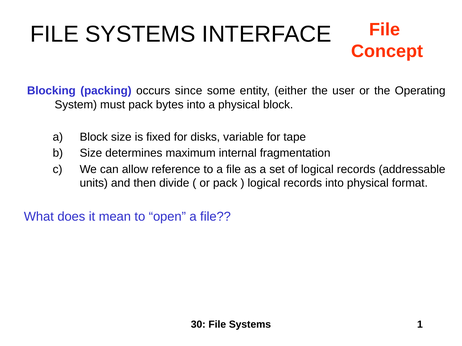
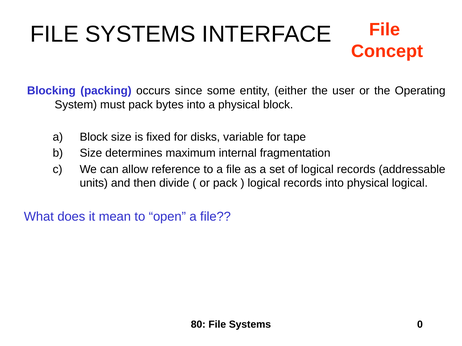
physical format: format -> logical
30: 30 -> 80
1: 1 -> 0
